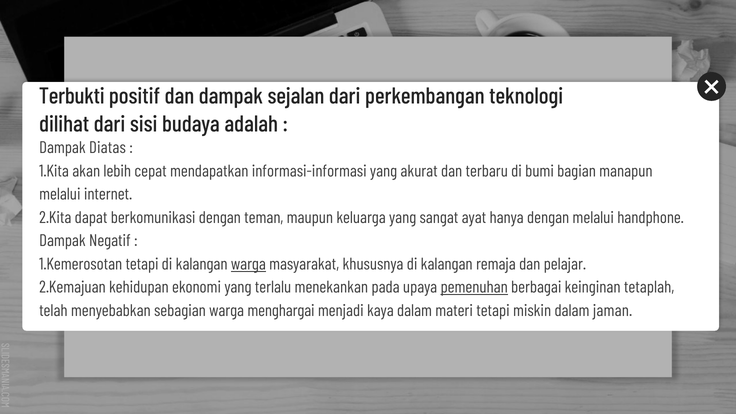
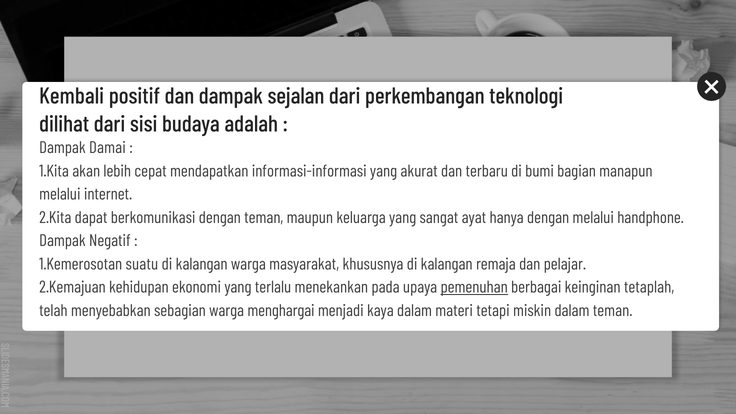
Terbukti: Terbukti -> Kembali
Diatas: Diatas -> Damai
1.Kemerosotan tetapi: tetapi -> suatu
warga at (248, 264) underline: present -> none
dalam jaman: jaman -> teman
